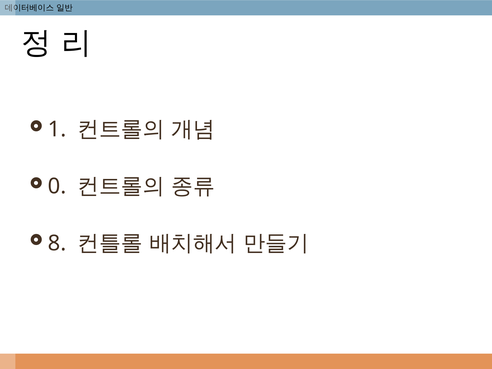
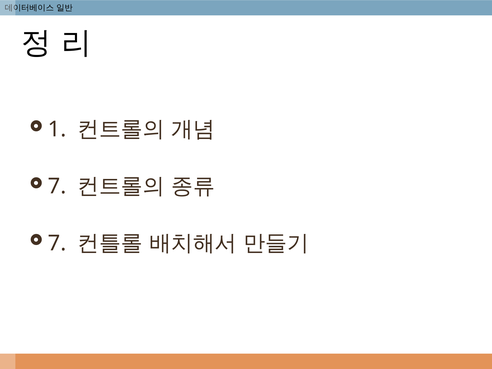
0 at (57, 186): 0 -> 7
8 at (57, 243): 8 -> 7
